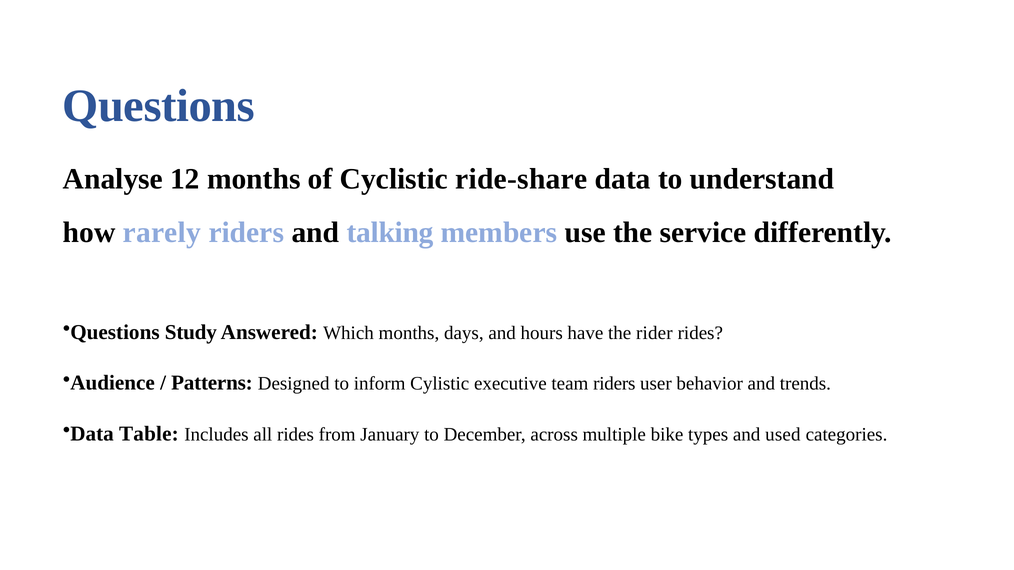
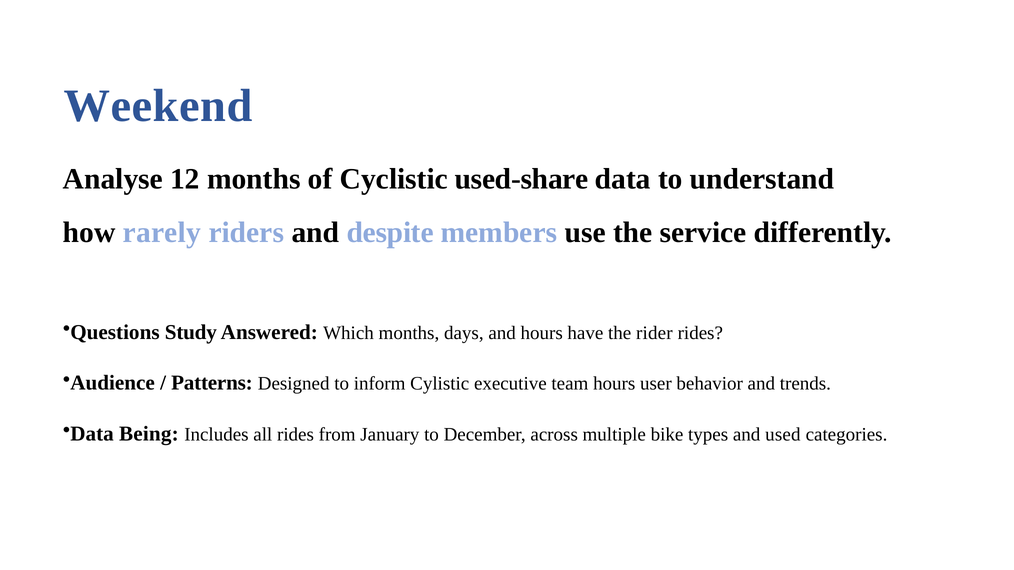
Questions at (159, 106): Questions -> Weekend
ride-share: ride-share -> used-share
talking: talking -> despite
team riders: riders -> hours
Table: Table -> Being
